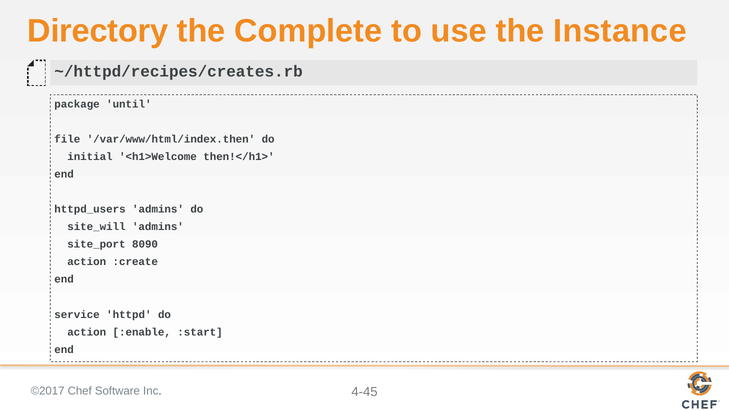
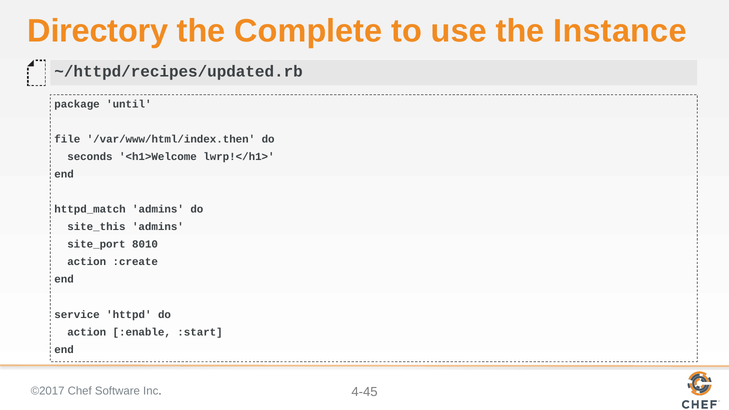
~/httpd/recipes/creates.rb: ~/httpd/recipes/creates.rb -> ~/httpd/recipes/updated.rb
initial: initial -> seconds
then!</h1>: then!</h1> -> lwrp!</h1>
httpd_users: httpd_users -> httpd_match
site_will: site_will -> site_this
8090: 8090 -> 8010
